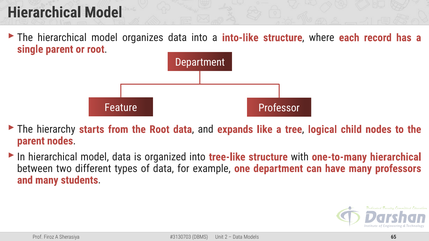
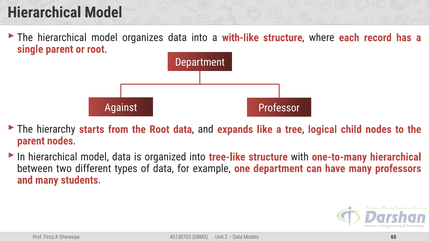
into-like: into-like -> with-like
Feature: Feature -> Against
